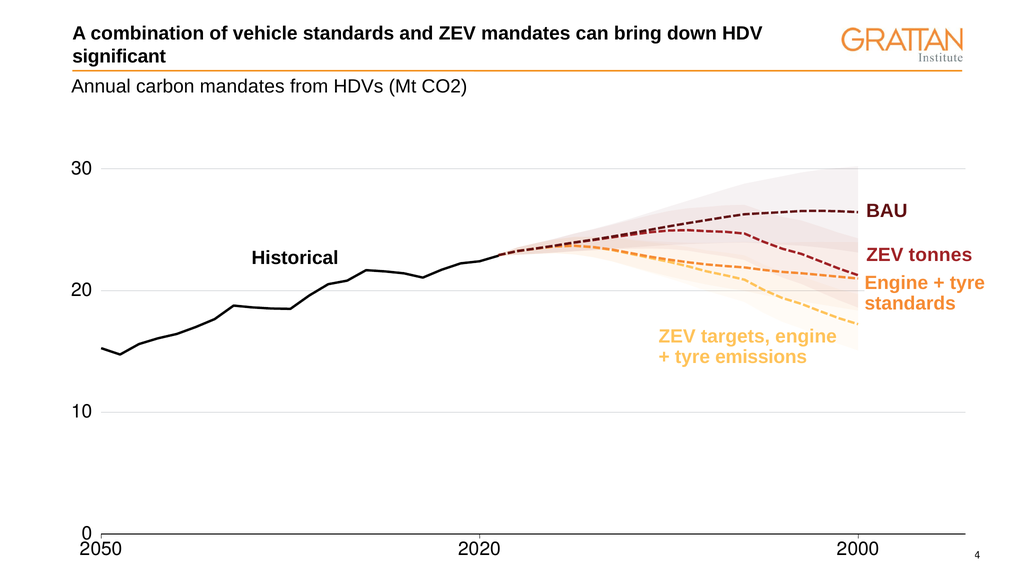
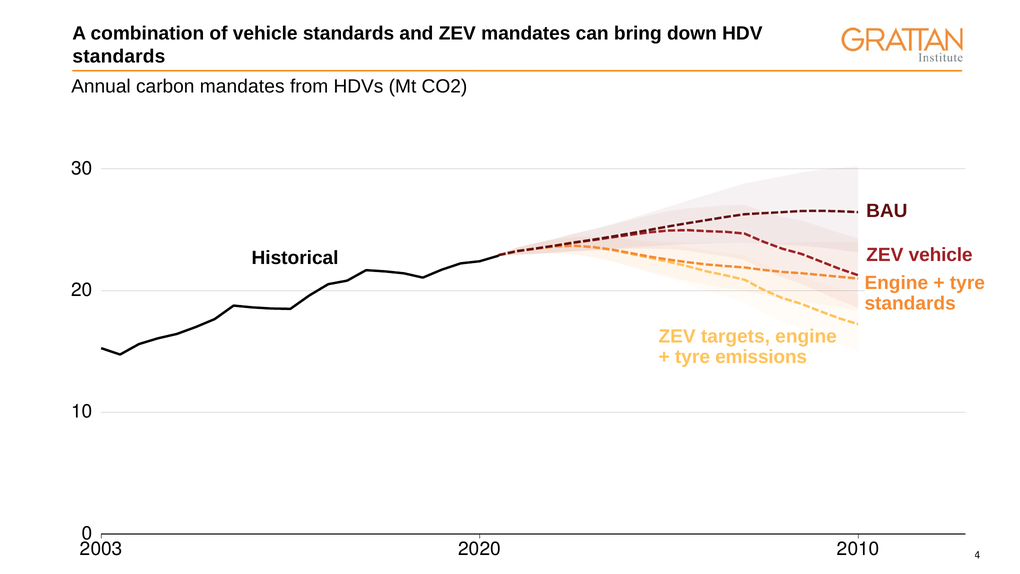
significant at (119, 56): significant -> standards
ZEV tonnes: tonnes -> vehicle
2050: 2050 -> 2003
2000: 2000 -> 2010
